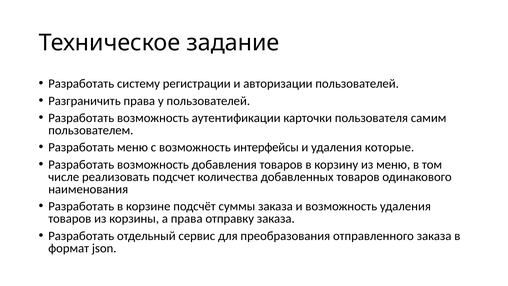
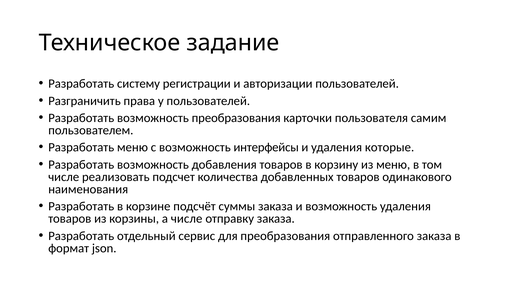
возможность аутентификации: аутентификации -> преобразования
а права: права -> числе
